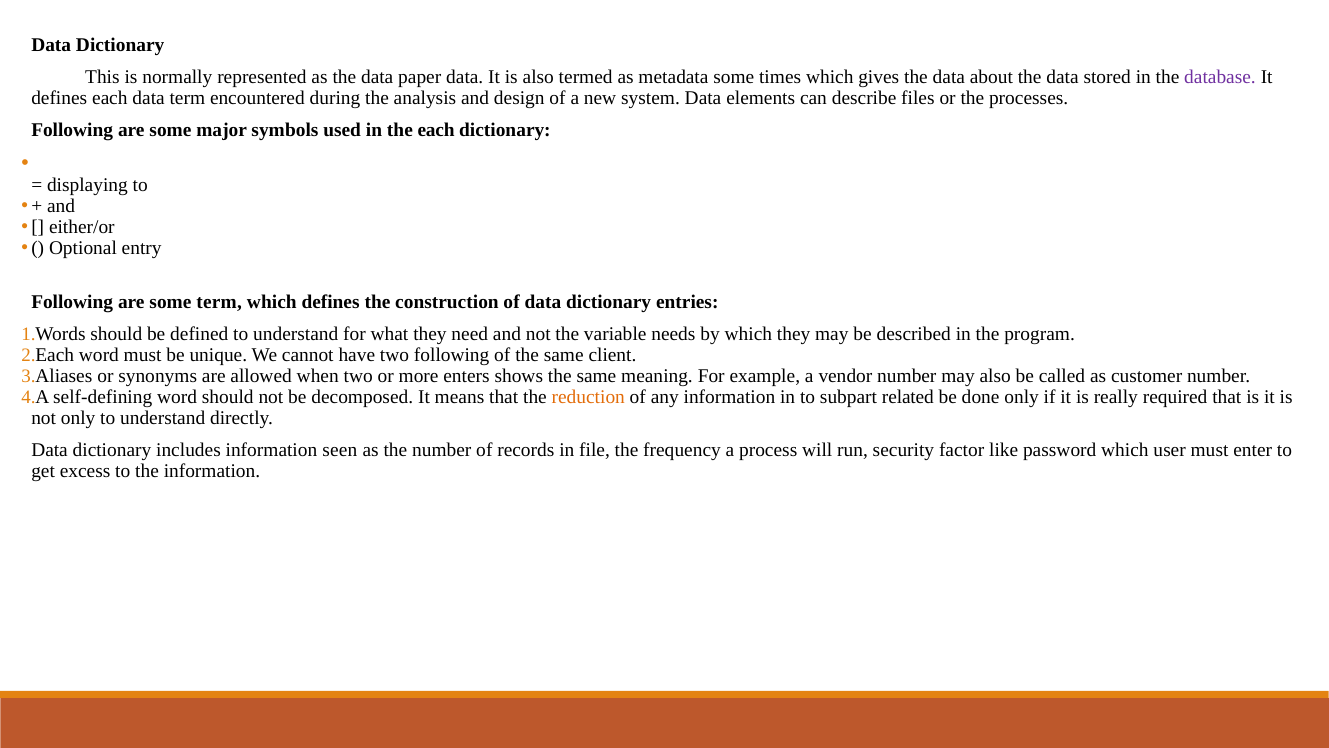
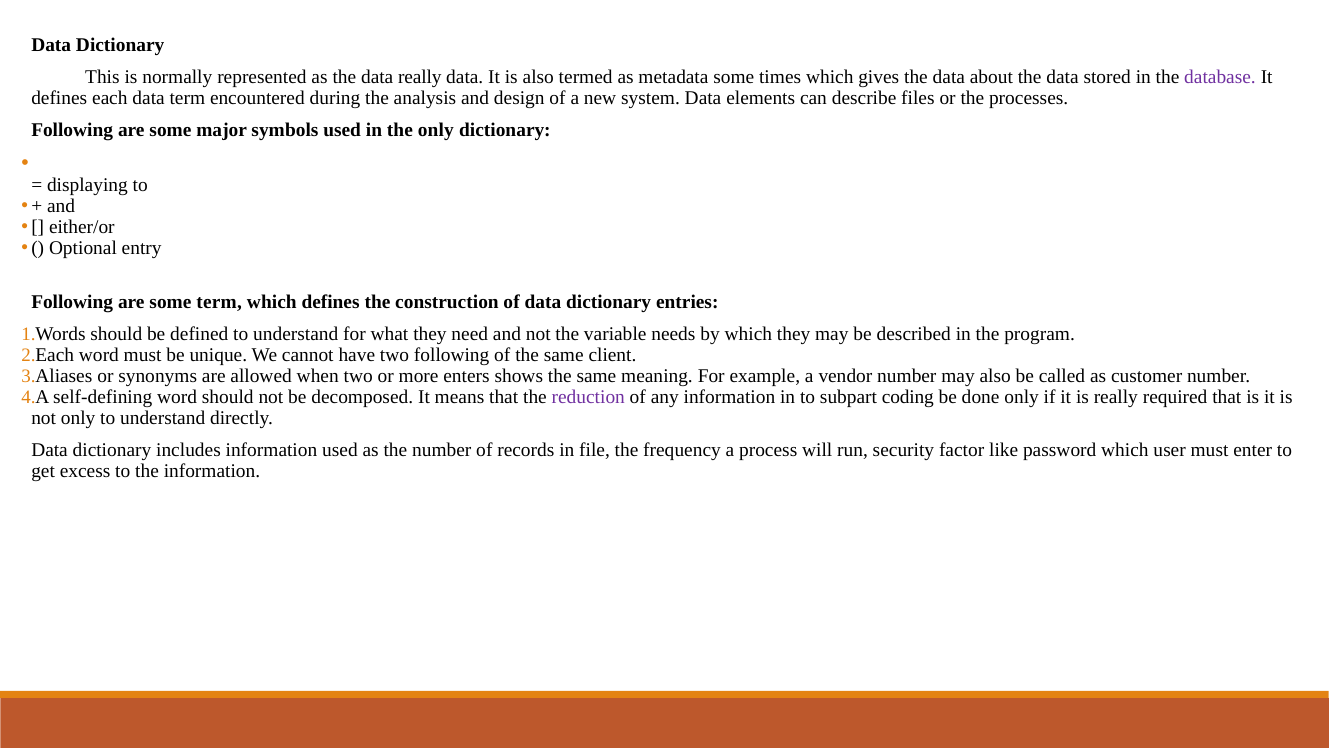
data paper: paper -> really
the each: each -> only
reduction colour: orange -> purple
related: related -> coding
information seen: seen -> used
